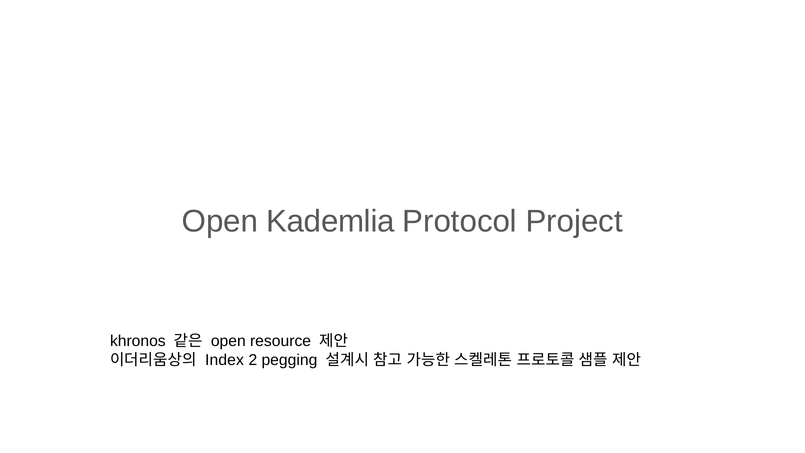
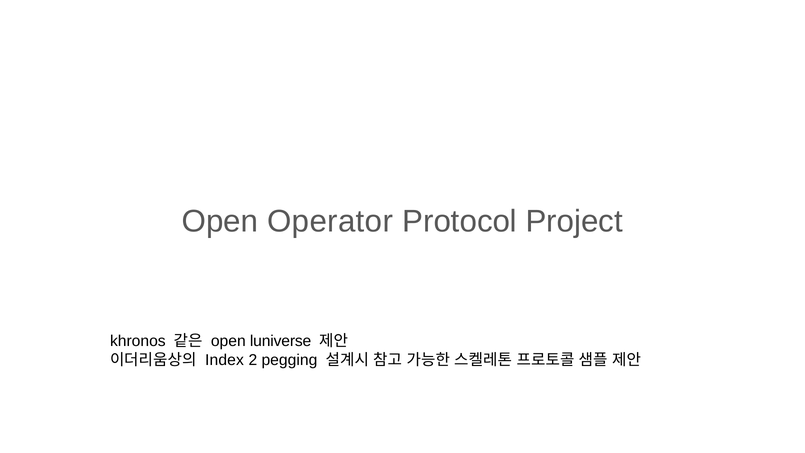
Kademlia: Kademlia -> Operator
resource: resource -> luniverse
